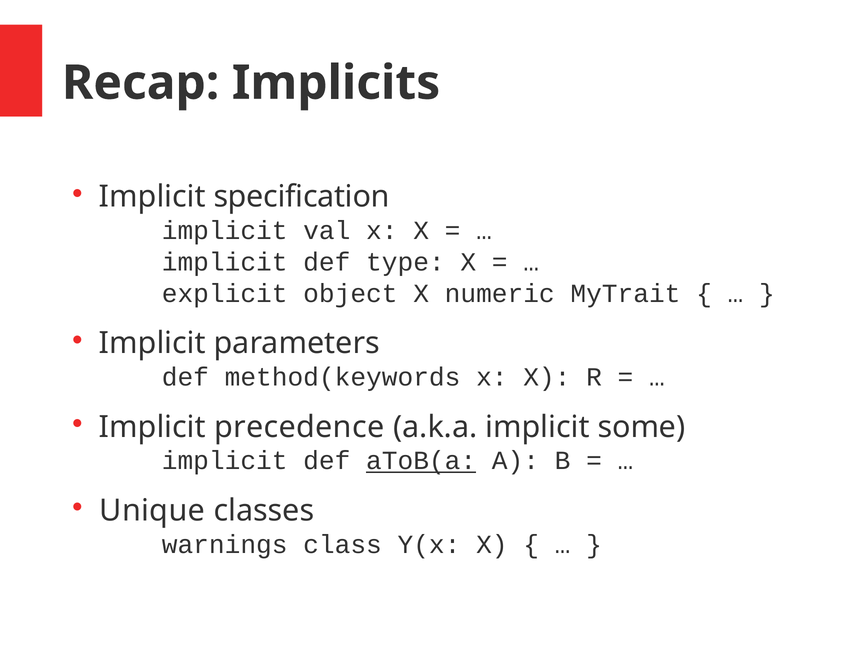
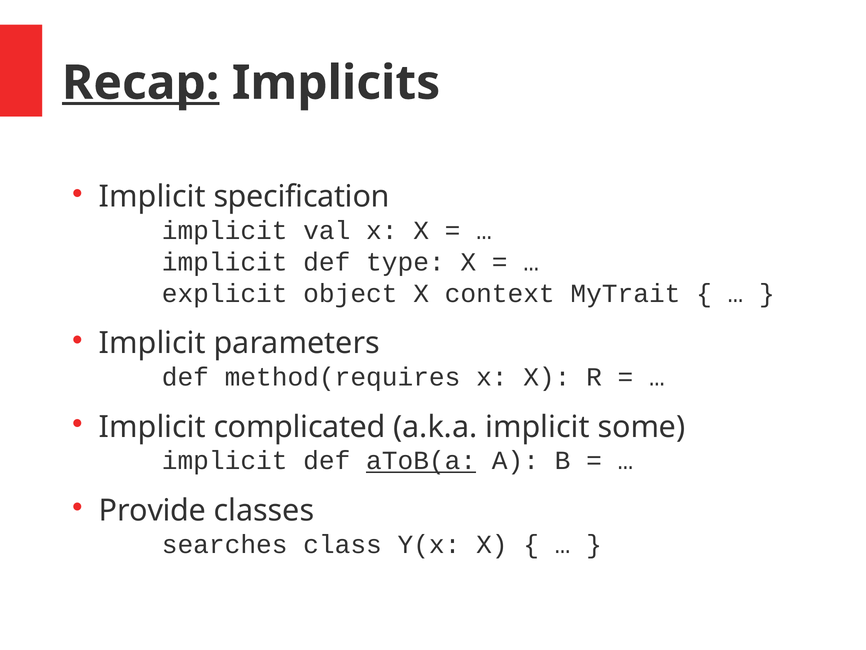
Recap underline: none -> present
numeric: numeric -> context
method(keywords: method(keywords -> method(requires
precedence: precedence -> complicated
Unique: Unique -> Provide
warnings: warnings -> searches
